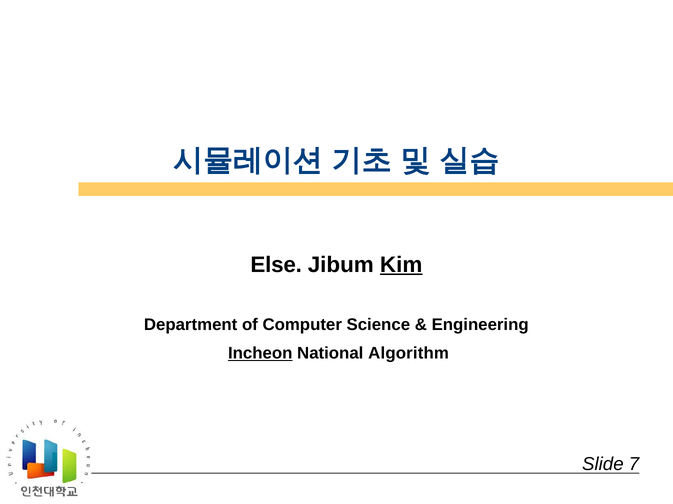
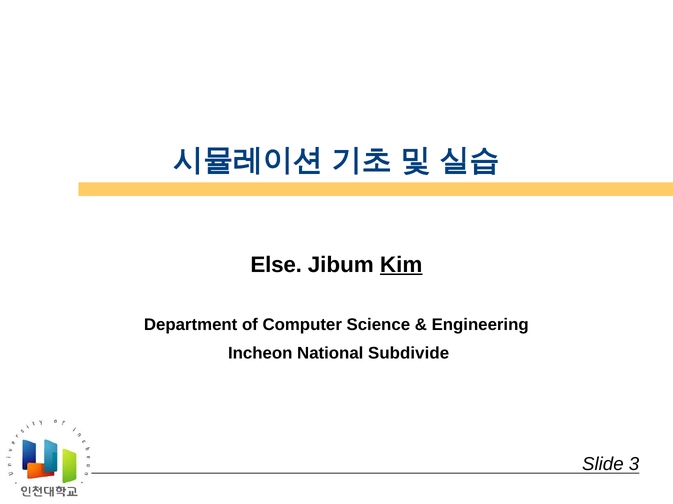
Incheon underline: present -> none
Algorithm: Algorithm -> Subdivide
7: 7 -> 3
